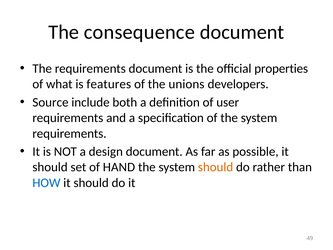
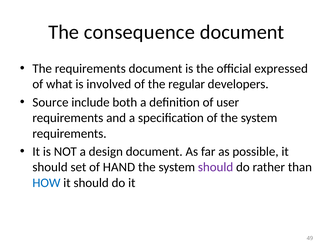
properties: properties -> expressed
features: features -> involved
unions: unions -> regular
should at (216, 167) colour: orange -> purple
